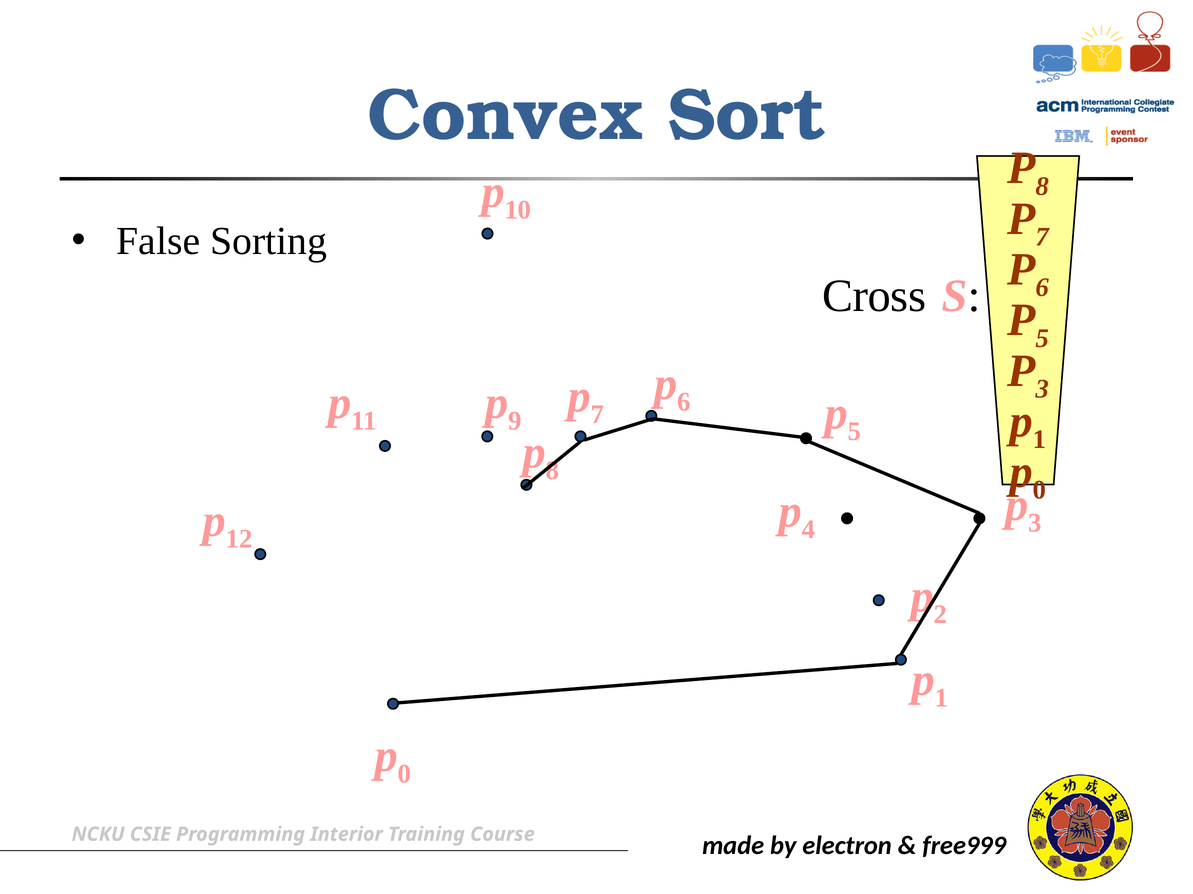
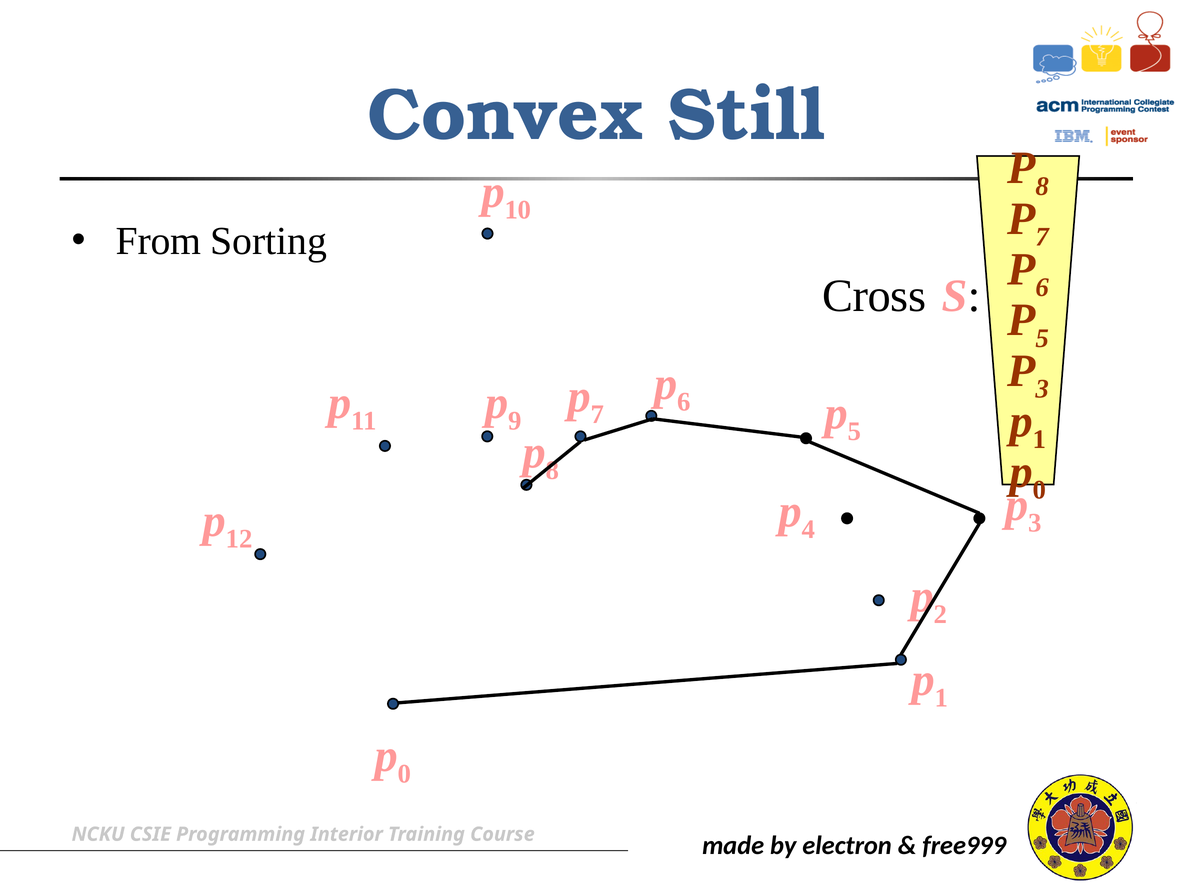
Sort: Sort -> Still
False: False -> From
